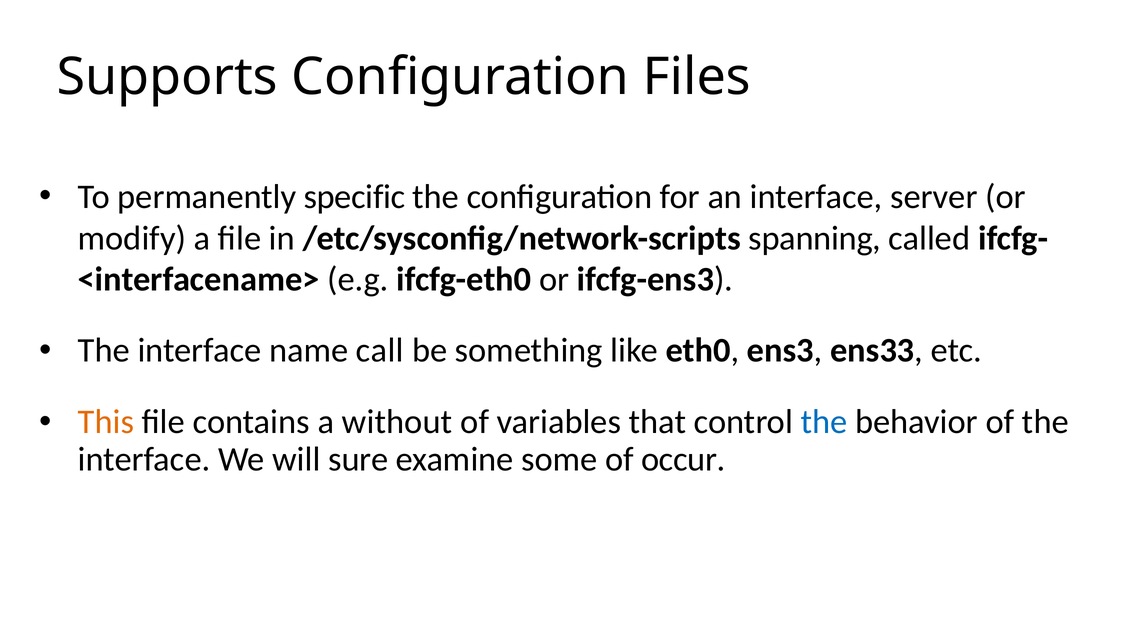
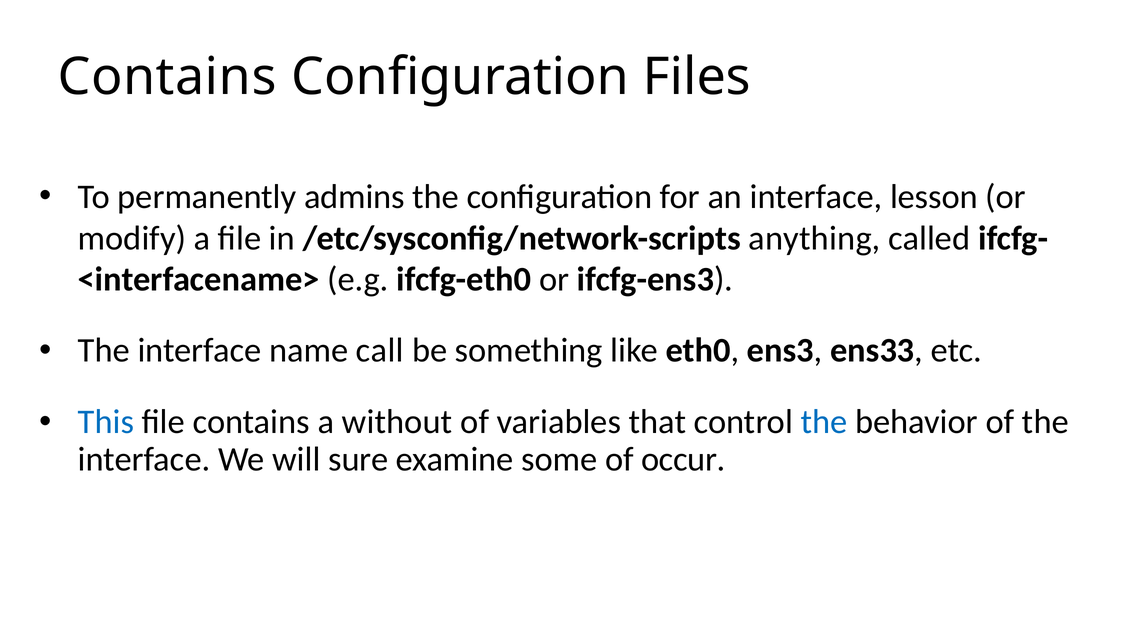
Supports at (167, 77): Supports -> Contains
specific: specific -> admins
server: server -> lesson
spanning: spanning -> anything
This colour: orange -> blue
